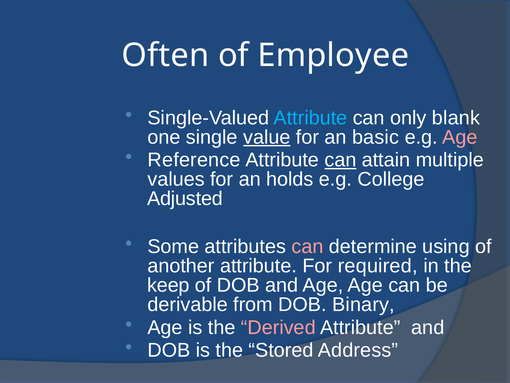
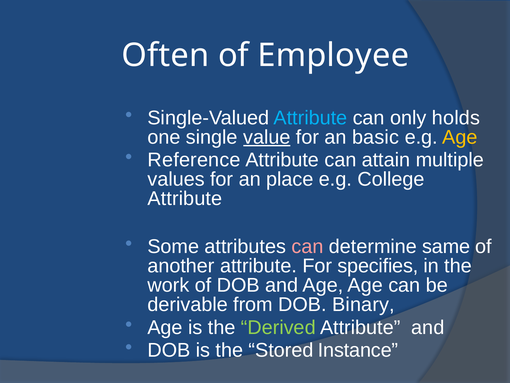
blank: blank -> holds
Age at (460, 137) colour: pink -> yellow
can at (340, 160) underline: present -> none
holds: holds -> place
Adjusted at (185, 198): Adjusted -> Attribute
using: using -> same
required: required -> specifies
keep: keep -> work
Derived colour: pink -> light green
Address: Address -> Instance
